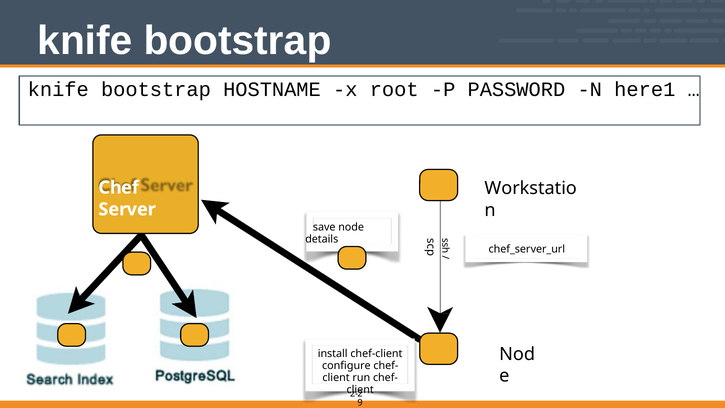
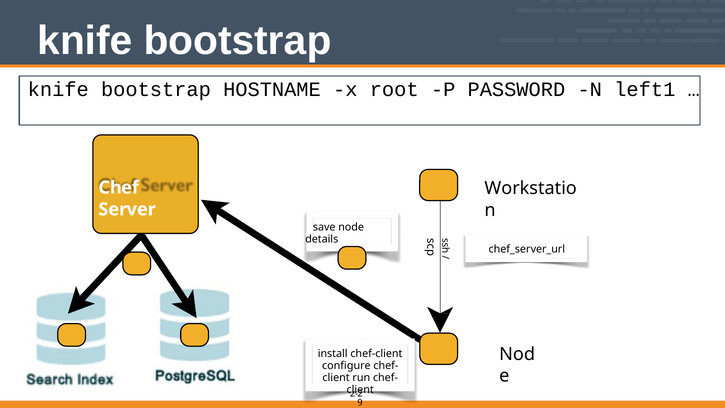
here1: here1 -> left1
